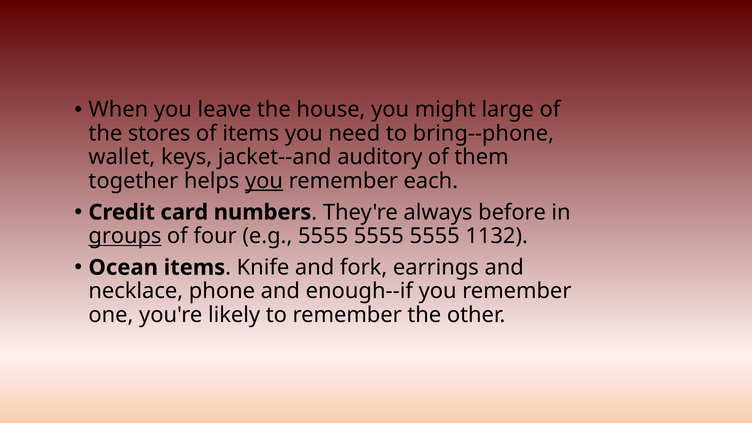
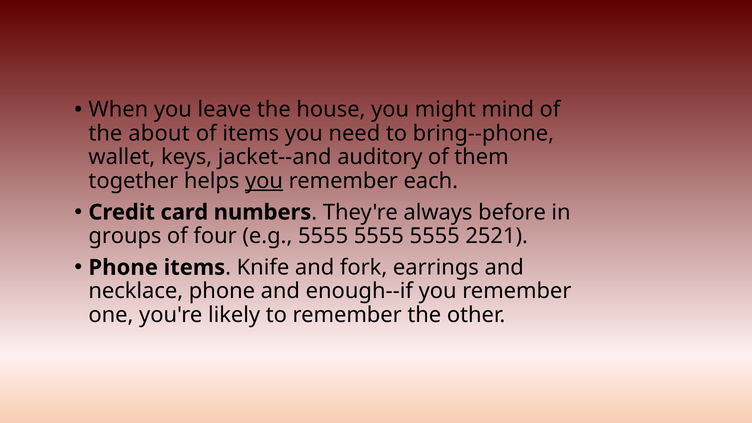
large: large -> mind
stores: stores -> about
groups underline: present -> none
1132: 1132 -> 2521
Ocean at (123, 268): Ocean -> Phone
